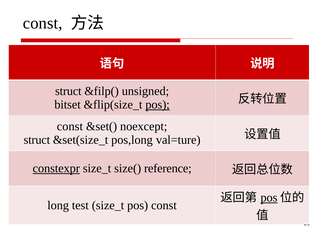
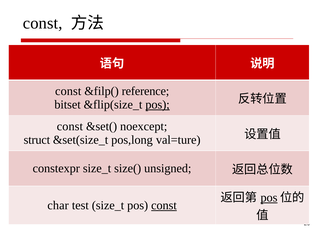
struct at (68, 91): struct -> const
unsigned: unsigned -> reference
constexpr underline: present -> none
reference: reference -> unsigned
long: long -> char
const at (164, 205) underline: none -> present
